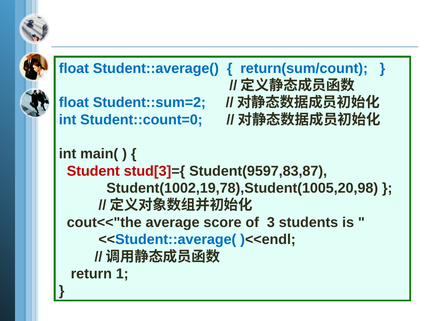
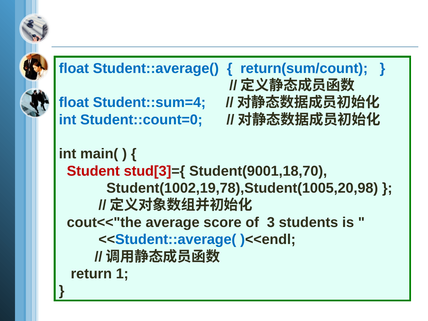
Student::sum=2: Student::sum=2 -> Student::sum=4
Student(9597,83,87: Student(9597,83,87 -> Student(9001,18,70
